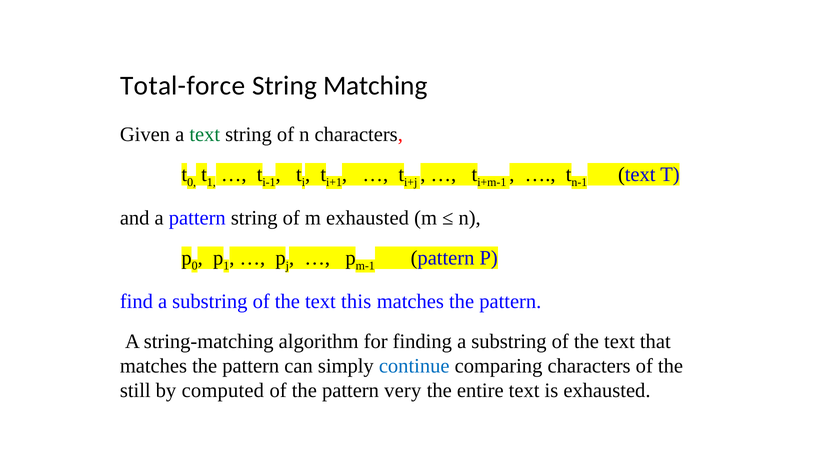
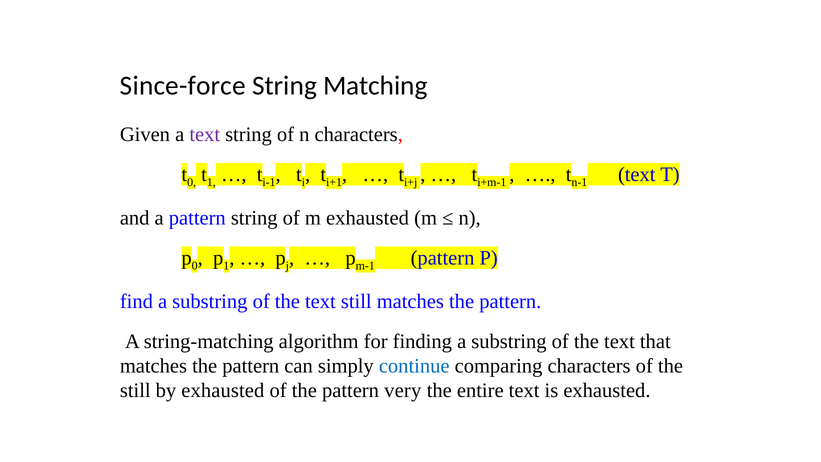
Total-force: Total-force -> Since-force
text at (205, 134) colour: green -> purple
text this: this -> still
by computed: computed -> exhausted
